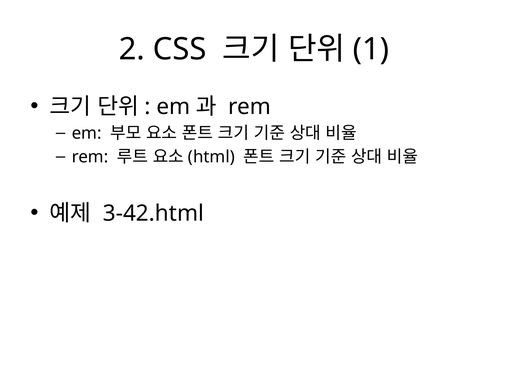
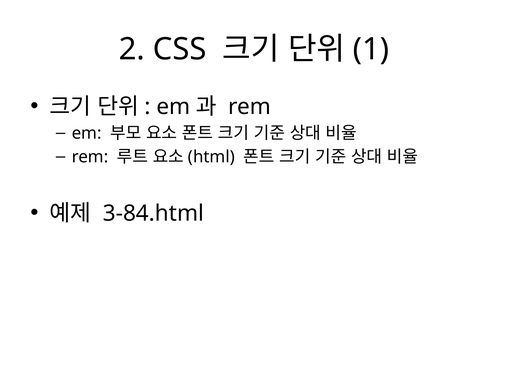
3-42.html: 3-42.html -> 3-84.html
